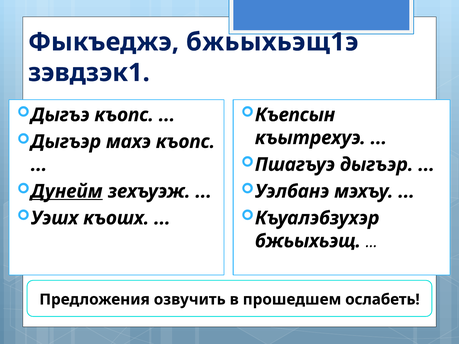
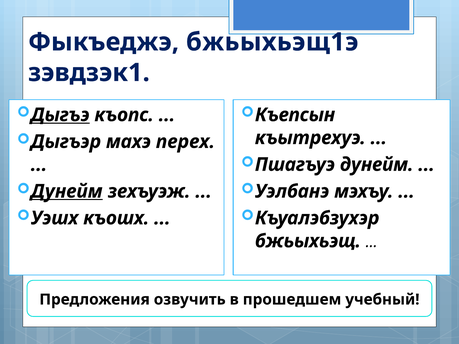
Дыгъэ underline: none -> present
махэ къопс: къопс -> перех
Пшагъуэ дыгъэр: дыгъэр -> дунейм
ослабеть: ослабеть -> учебный
